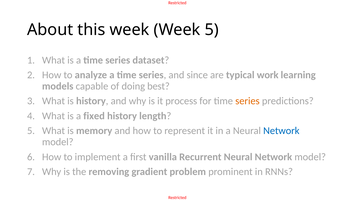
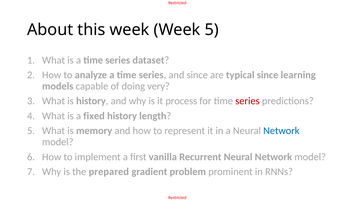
typical work: work -> since
best: best -> very
series at (247, 101) colour: orange -> red
removing: removing -> prepared
